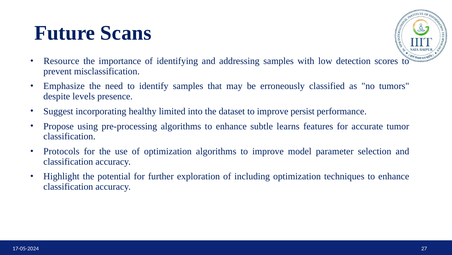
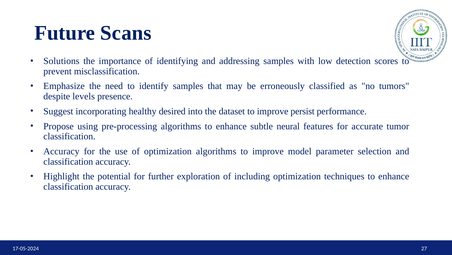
Resource: Resource -> Solutions
limited: limited -> desired
learns: learns -> neural
Protocols at (61, 151): Protocols -> Accuracy
